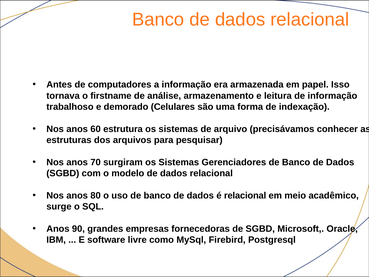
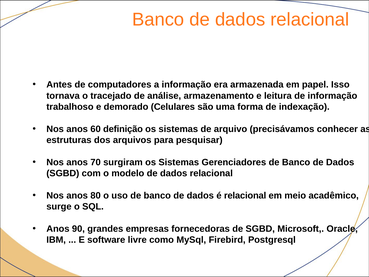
firstname: firstname -> tracejado
estrutura: estrutura -> definição
